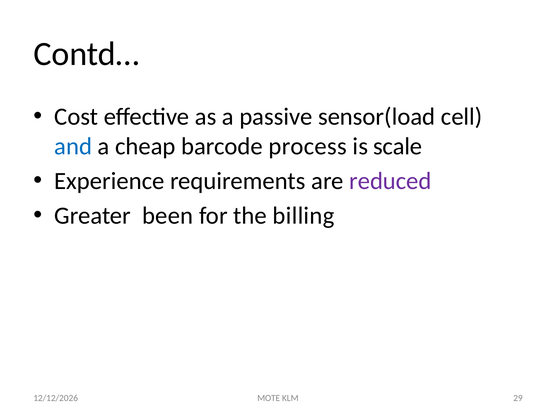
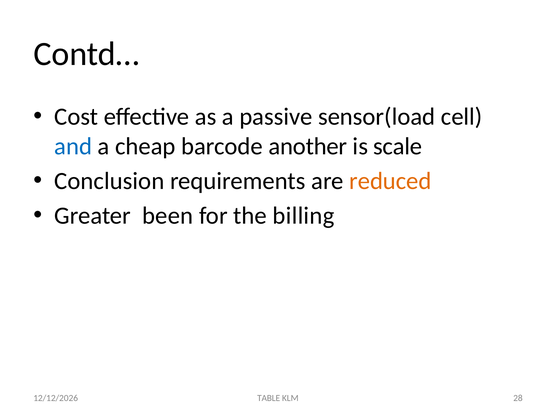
process: process -> another
Experience: Experience -> Conclusion
reduced colour: purple -> orange
MOTE: MOTE -> TABLE
29: 29 -> 28
